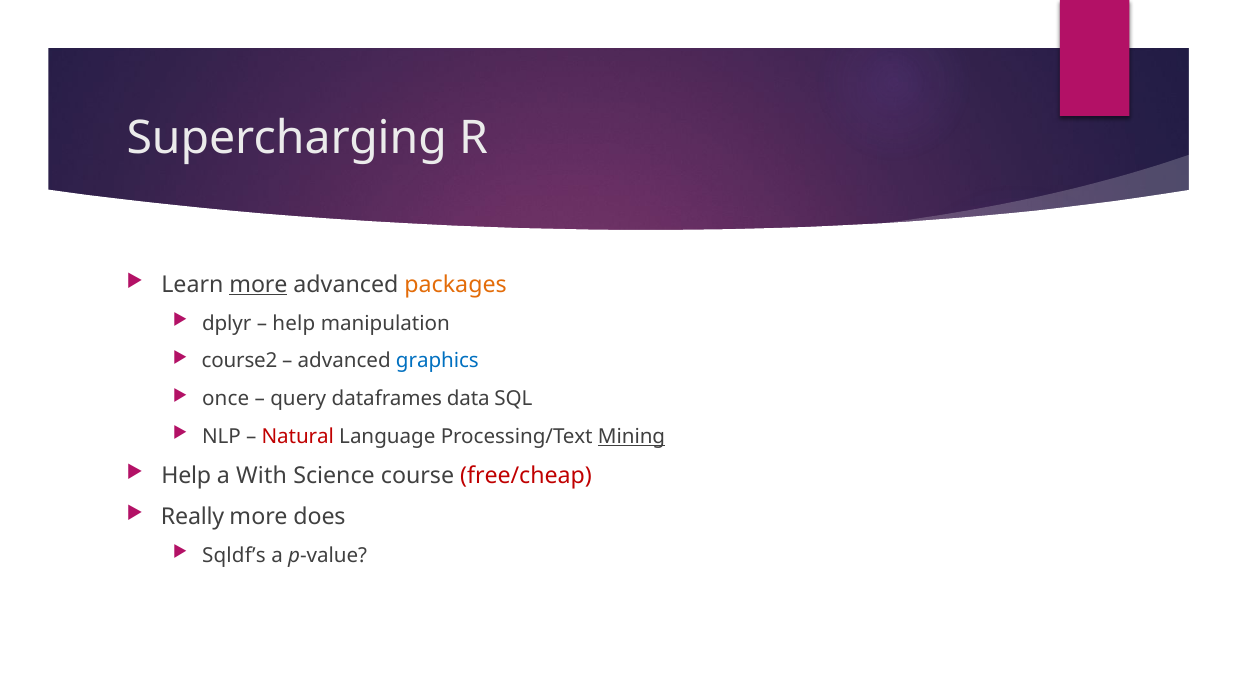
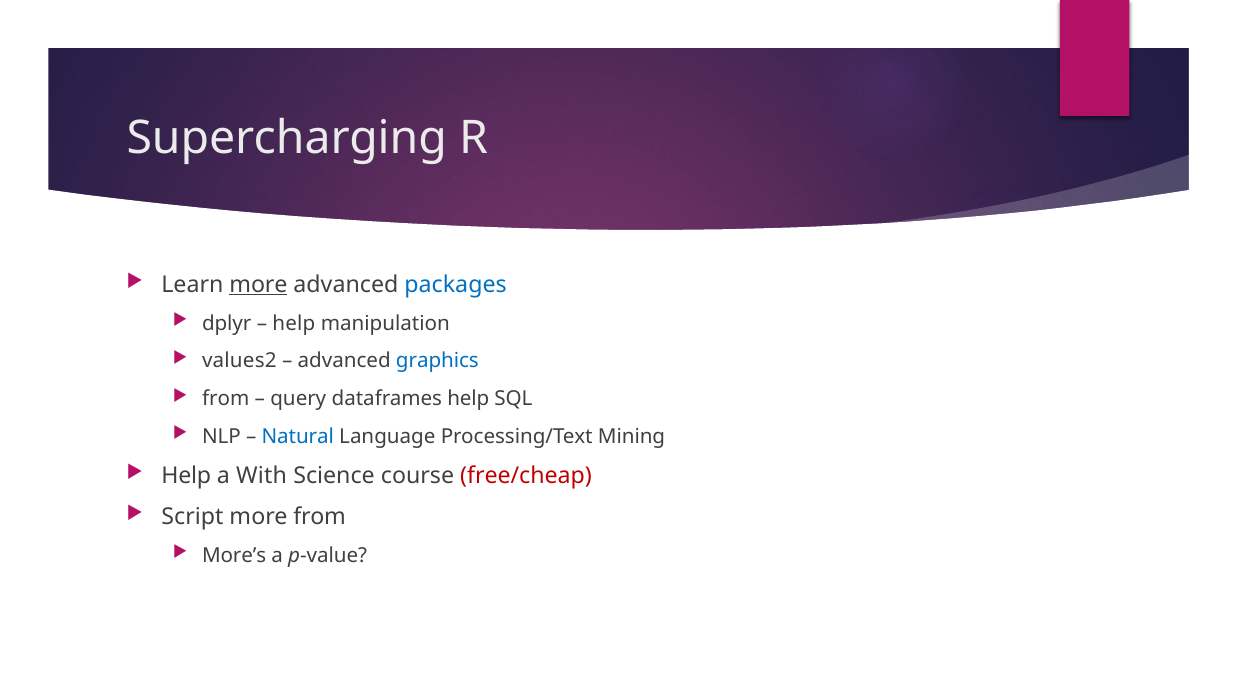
packages colour: orange -> blue
course2: course2 -> values2
once at (226, 399): once -> from
dataframes data: data -> help
Natural colour: red -> blue
Mining underline: present -> none
Really: Really -> Script
more does: does -> from
Sqldf’s: Sqldf’s -> More’s
